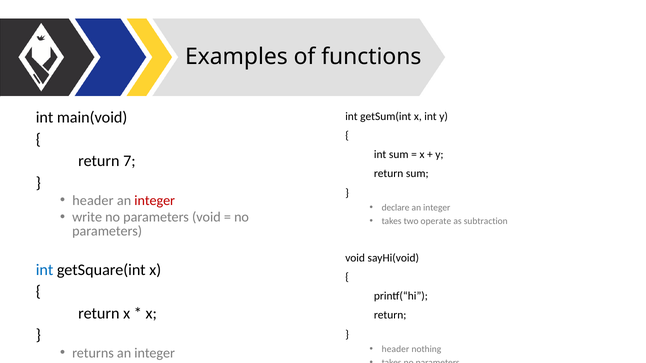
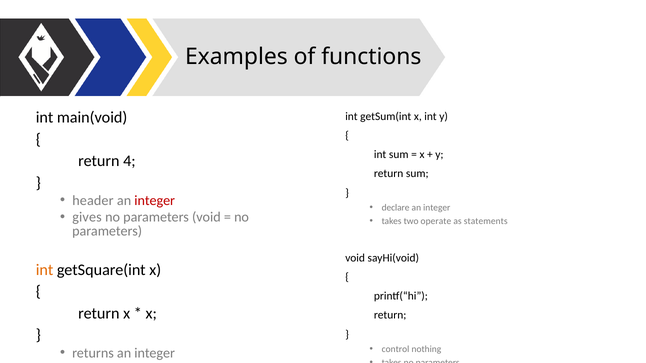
7: 7 -> 4
write: write -> gives
subtraction: subtraction -> statements
int at (45, 270) colour: blue -> orange
header at (395, 349): header -> control
